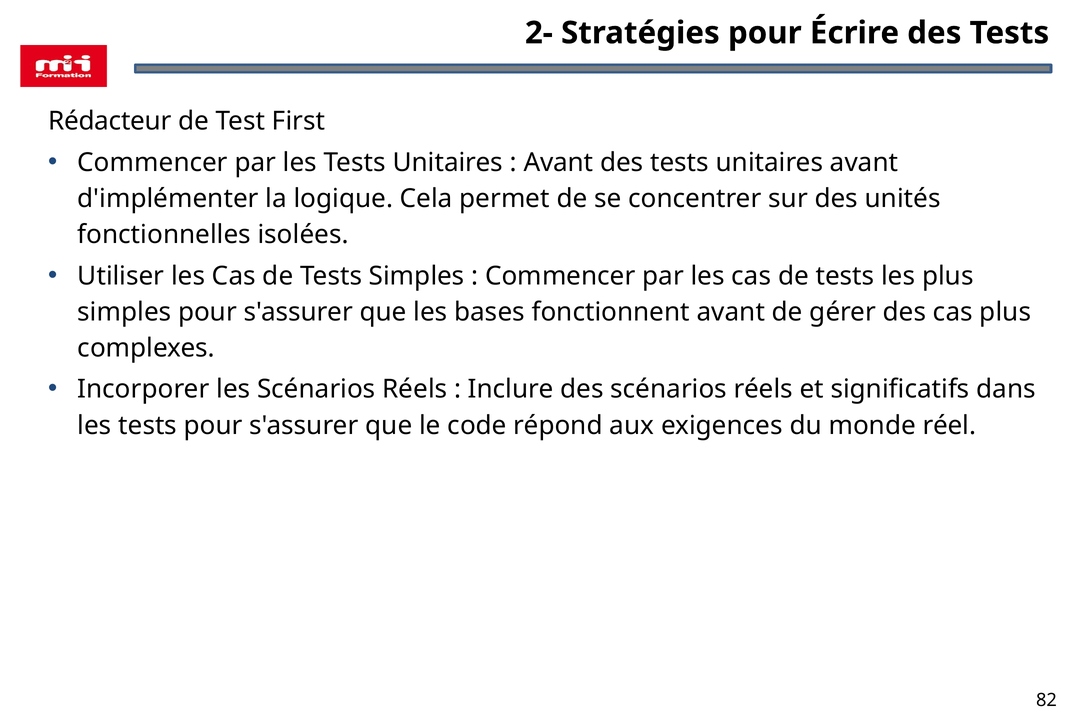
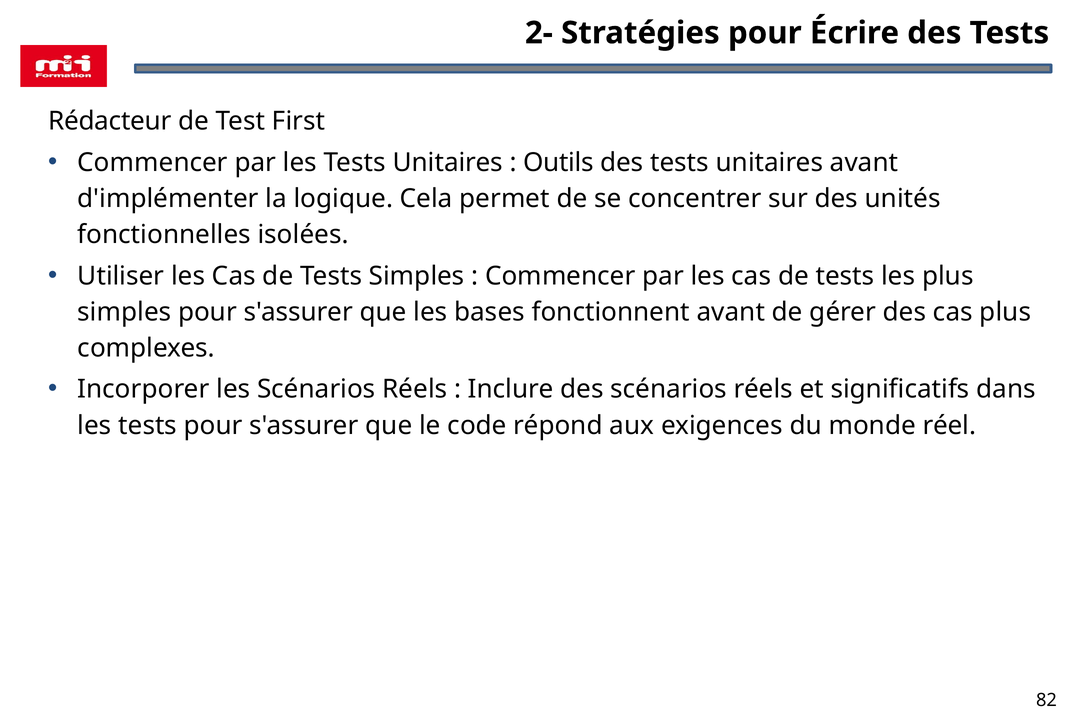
Avant at (559, 162): Avant -> Outils
